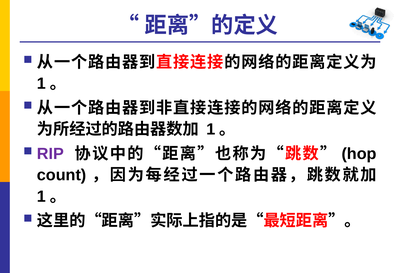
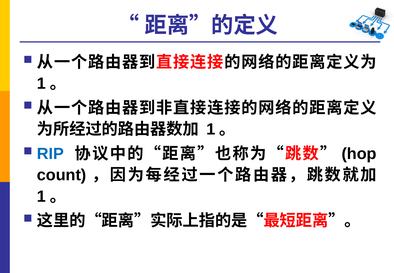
RIP colour: purple -> blue
